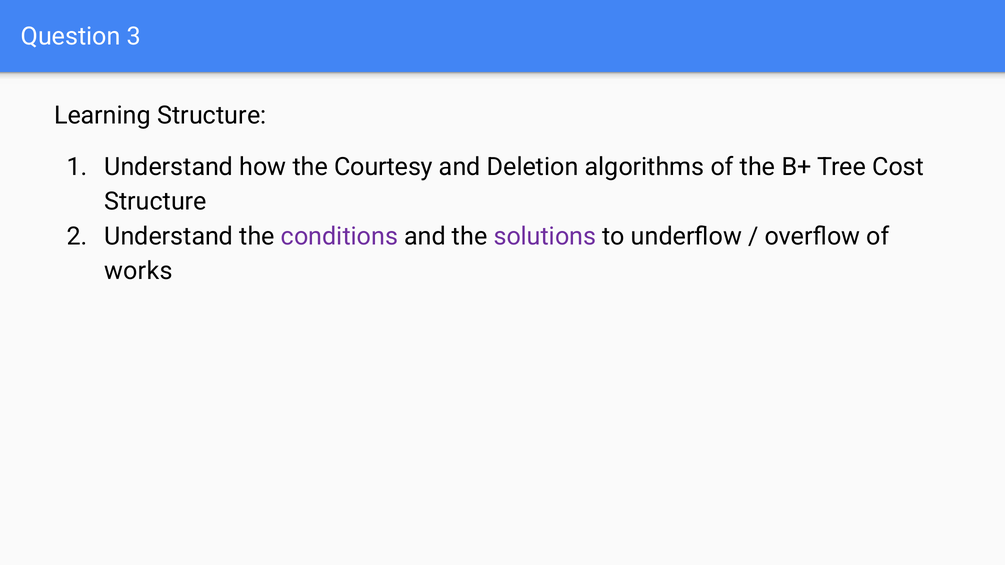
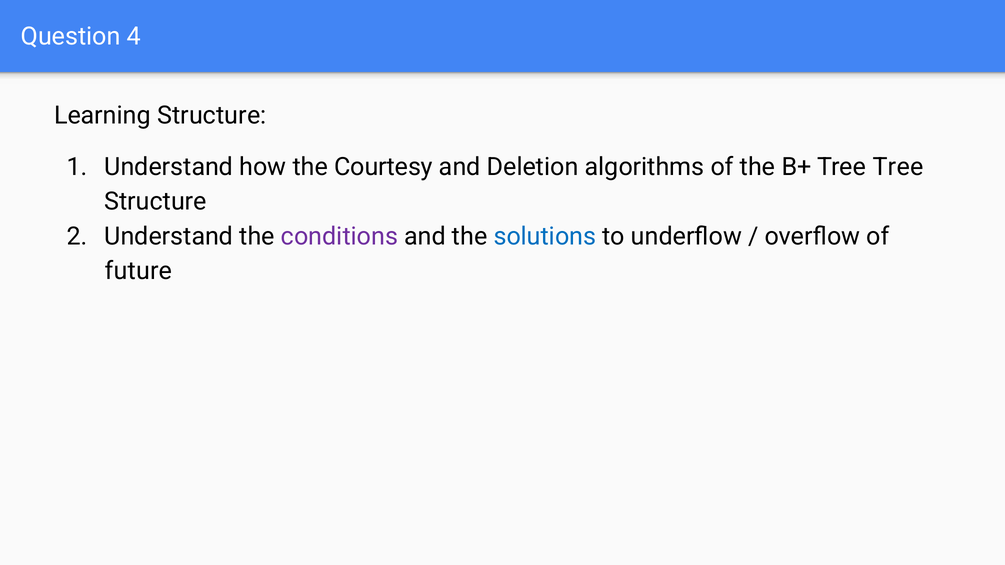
3: 3 -> 4
Tree Cost: Cost -> Tree
solutions colour: purple -> blue
works: works -> future
